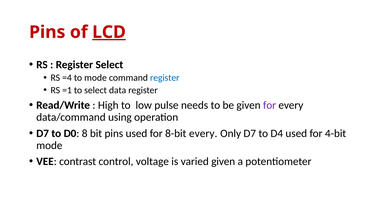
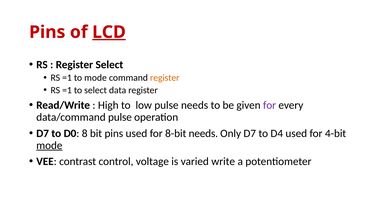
=4 at (67, 78): =4 -> =1
register at (165, 78) colour: blue -> orange
data/command using: using -> pulse
8-bit every: every -> needs
mode at (49, 145) underline: none -> present
varied given: given -> write
